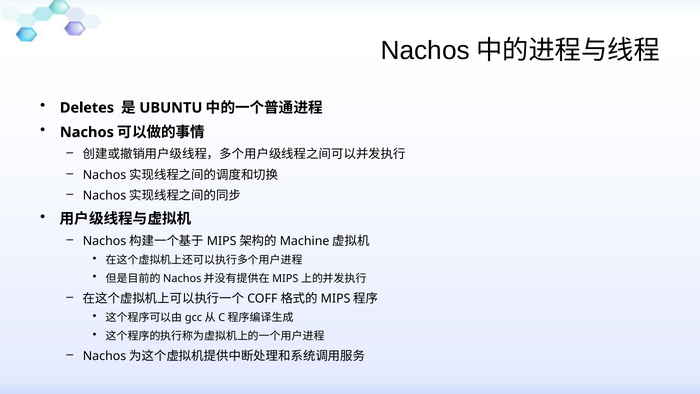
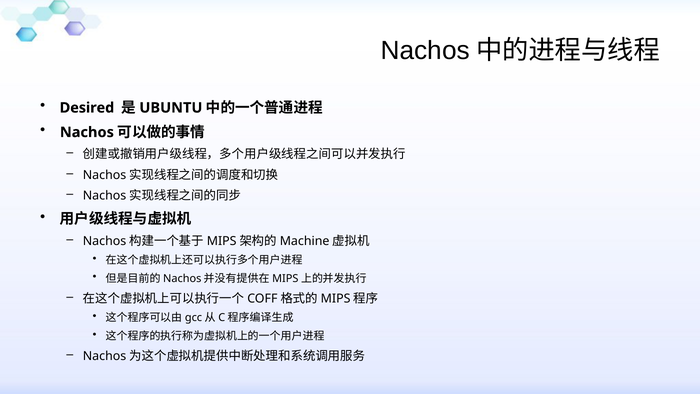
Deletes: Deletes -> Desired
